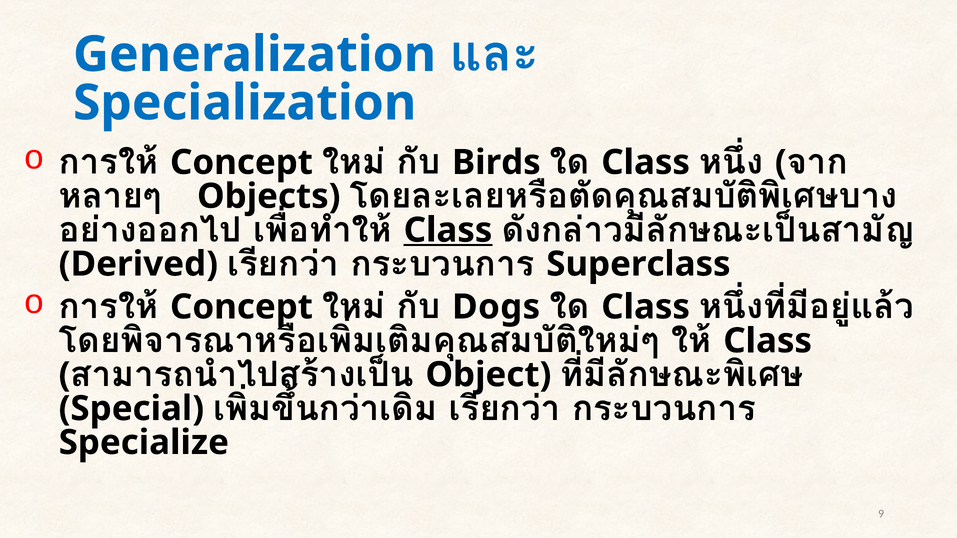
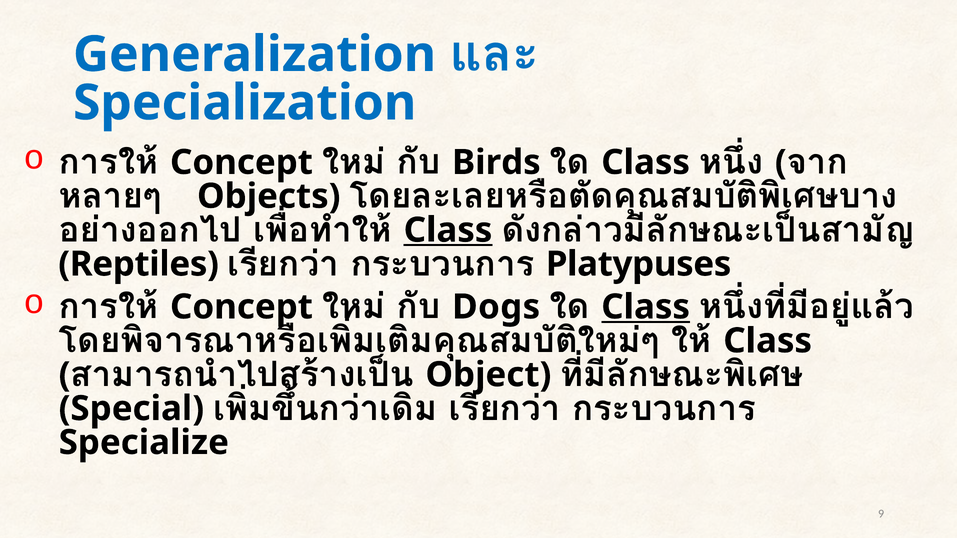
Derived: Derived -> Reptiles
Superclass: Superclass -> Platypuses
Class at (646, 307) underline: none -> present
